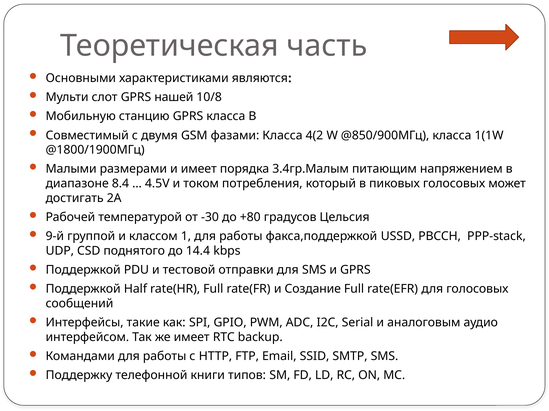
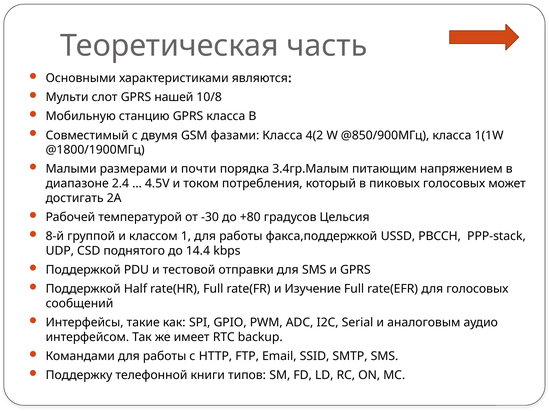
и имеет: имеет -> почти
8.4: 8.4 -> 2.4
9-й: 9-й -> 8-й
Создание: Создание -> Изучение
